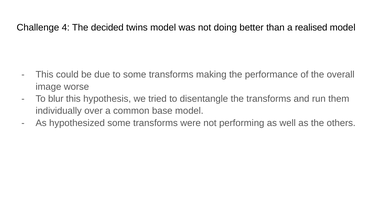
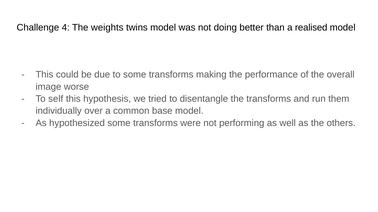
decided: decided -> weights
blur: blur -> self
